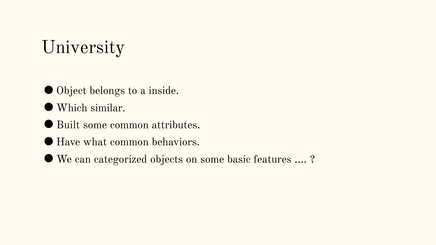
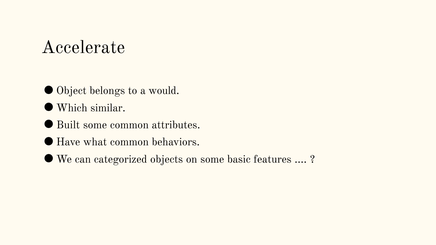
University: University -> Accelerate
inside: inside -> would
